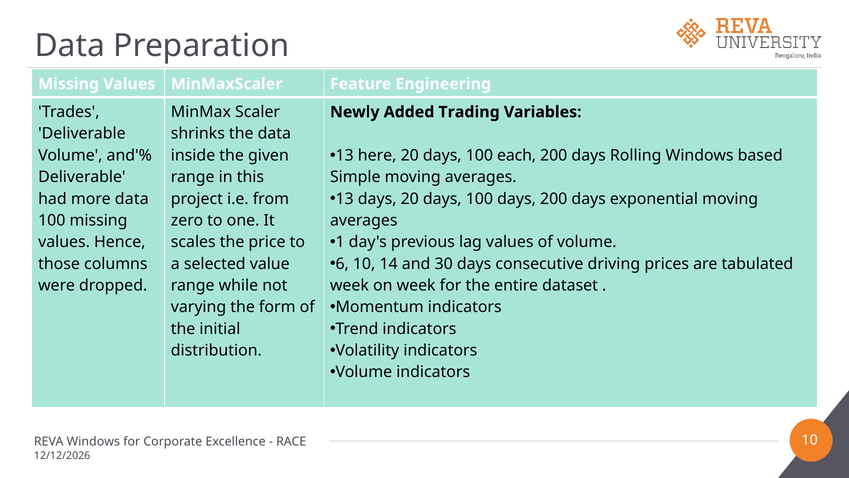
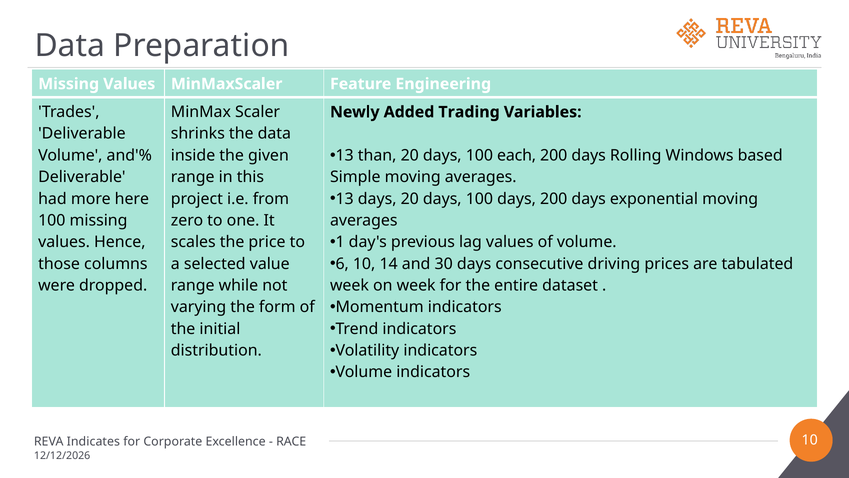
here: here -> than
more data: data -> here
REVA Windows: Windows -> Indicates
